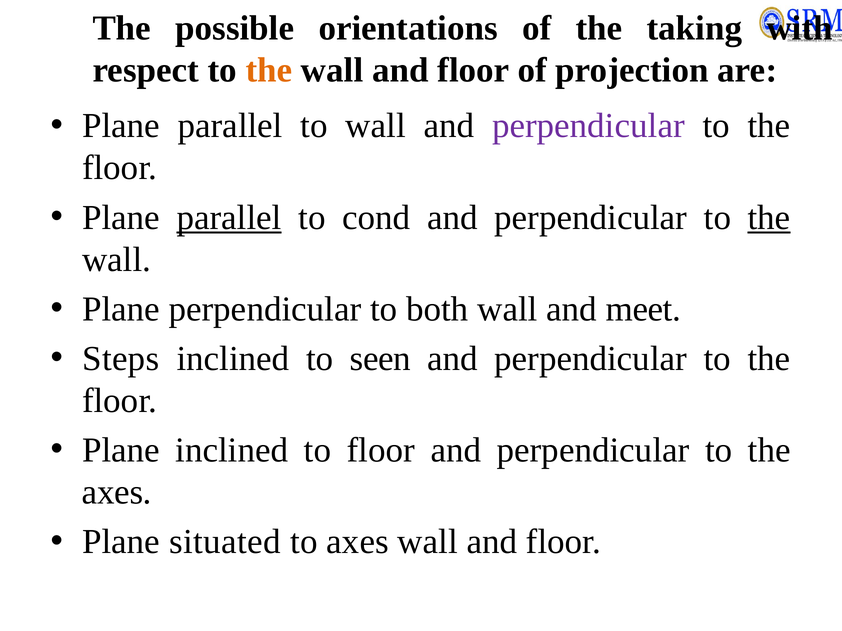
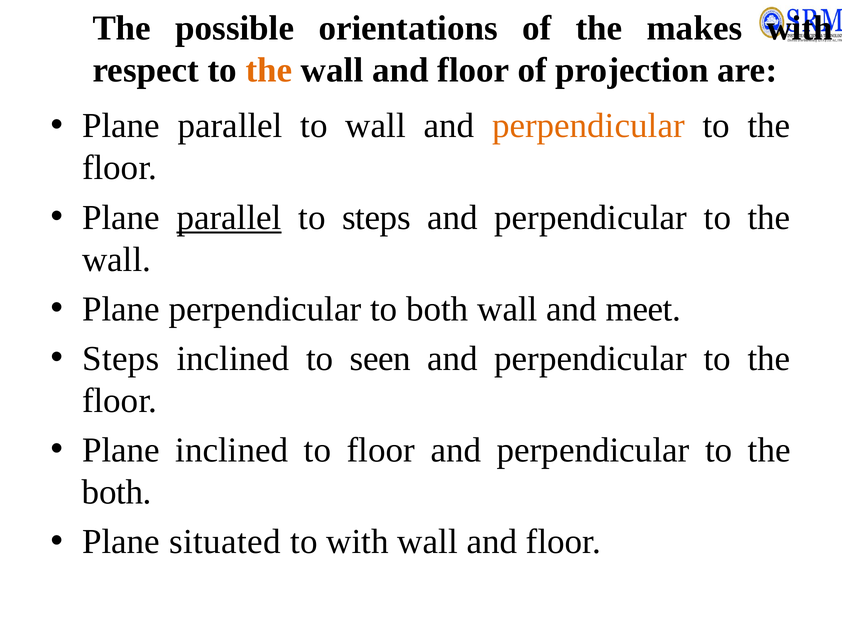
taking: taking -> makes
perpendicular at (588, 126) colour: purple -> orange
to cond: cond -> steps
the at (769, 218) underline: present -> none
axes at (117, 493): axes -> both
to axes: axes -> with
